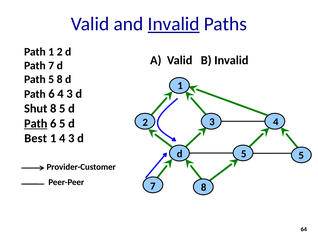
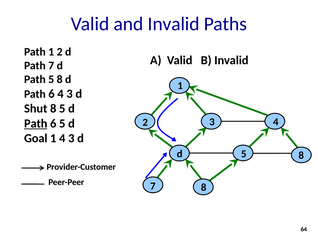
Invalid at (174, 24) underline: present -> none
Best: Best -> Goal
5 at (301, 155): 5 -> 8
